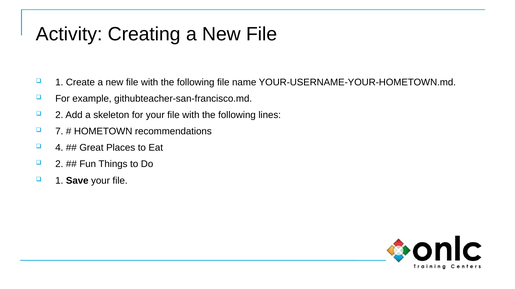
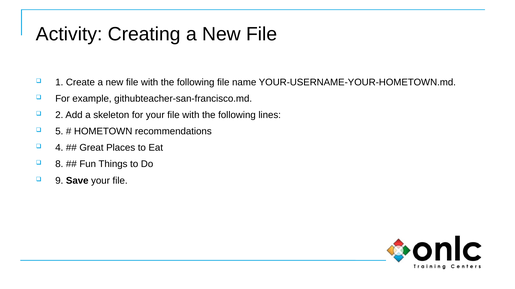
7: 7 -> 5
2 at (59, 165): 2 -> 8
1 at (59, 181): 1 -> 9
